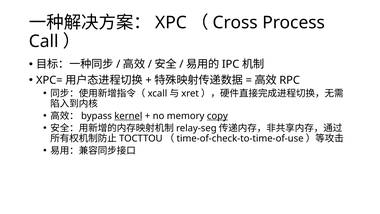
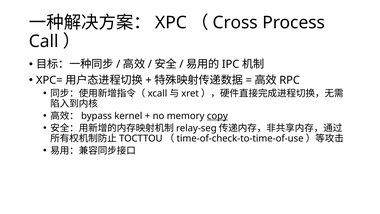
kernel underline: present -> none
